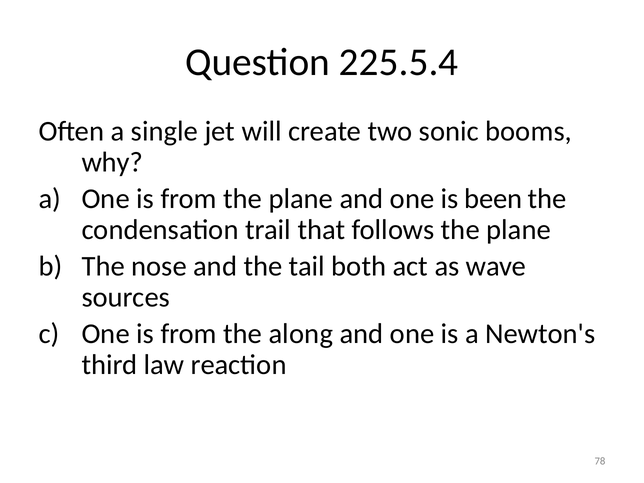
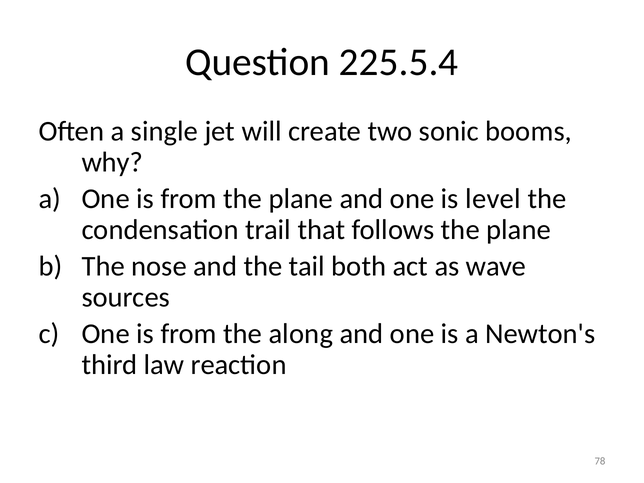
been: been -> level
